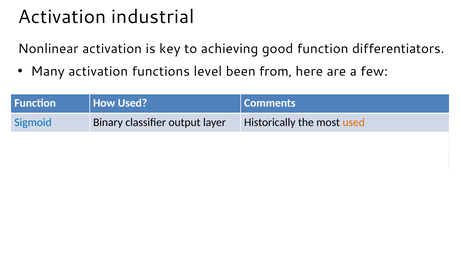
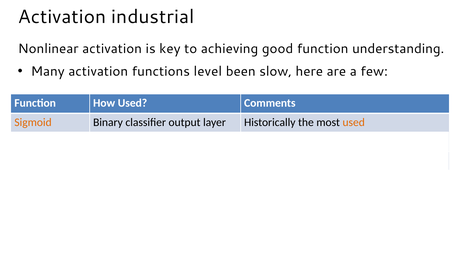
differentiators: differentiators -> understanding
from: from -> slow
Sigmoid at (33, 122) colour: blue -> orange
